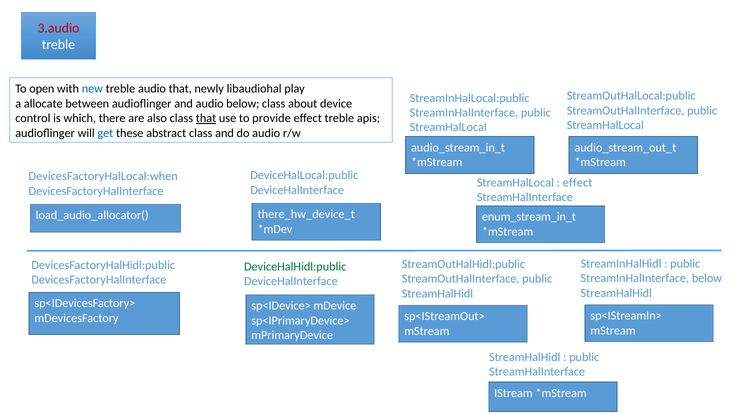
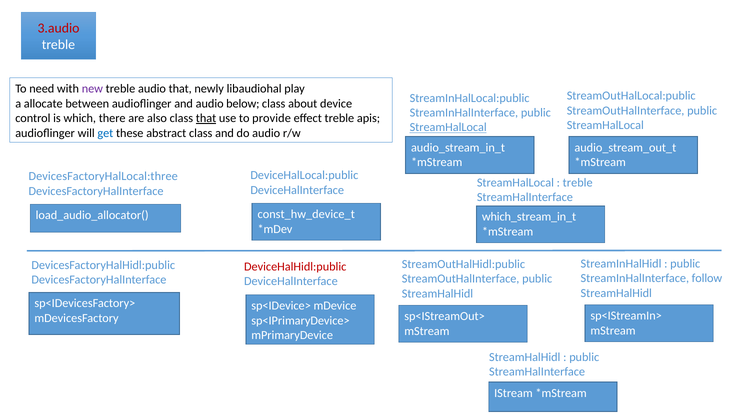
open: open -> need
new colour: blue -> purple
StreamHalLocal at (448, 127) underline: none -> present
DevicesFactoryHalLocal:when: DevicesFactoryHalLocal:when -> DevicesFactoryHalLocal:three
effect at (578, 183): effect -> treble
there_hw_device_t: there_hw_device_t -> const_hw_device_t
enum_stream_in_t: enum_stream_in_t -> which_stream_in_t
DeviceHalHidl:public colour: green -> red
StreamInHalInterface below: below -> follow
